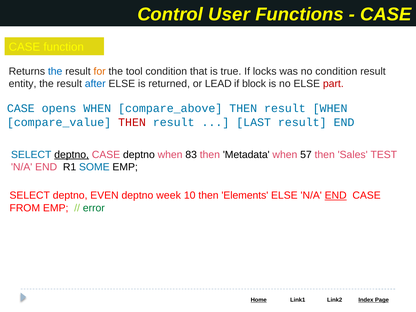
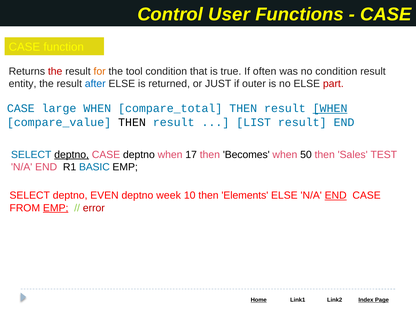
the at (55, 71) colour: blue -> red
locks: locks -> often
LEAD: LEAD -> JUST
block: block -> outer
opens: opens -> large
compare_above: compare_above -> compare_total
WHEN at (330, 108) underline: none -> present
THEN at (132, 122) colour: red -> black
LAST: LAST -> LIST
83: 83 -> 17
Metadata: Metadata -> Becomes
57: 57 -> 50
SOME: SOME -> BASIC
EMP at (56, 208) underline: none -> present
error colour: green -> red
